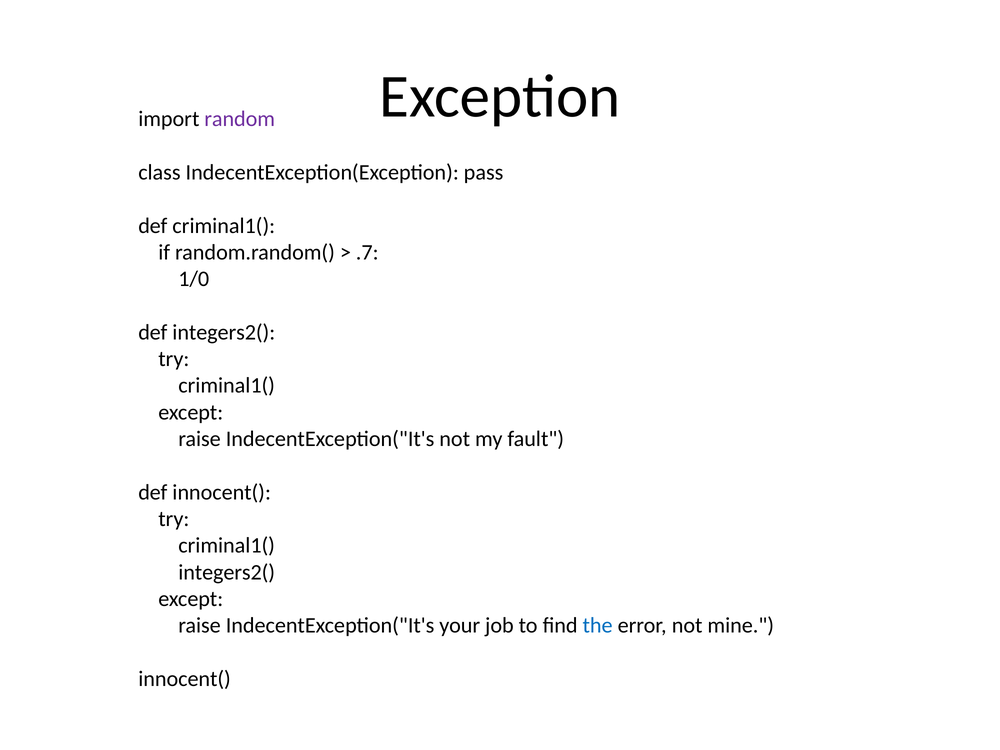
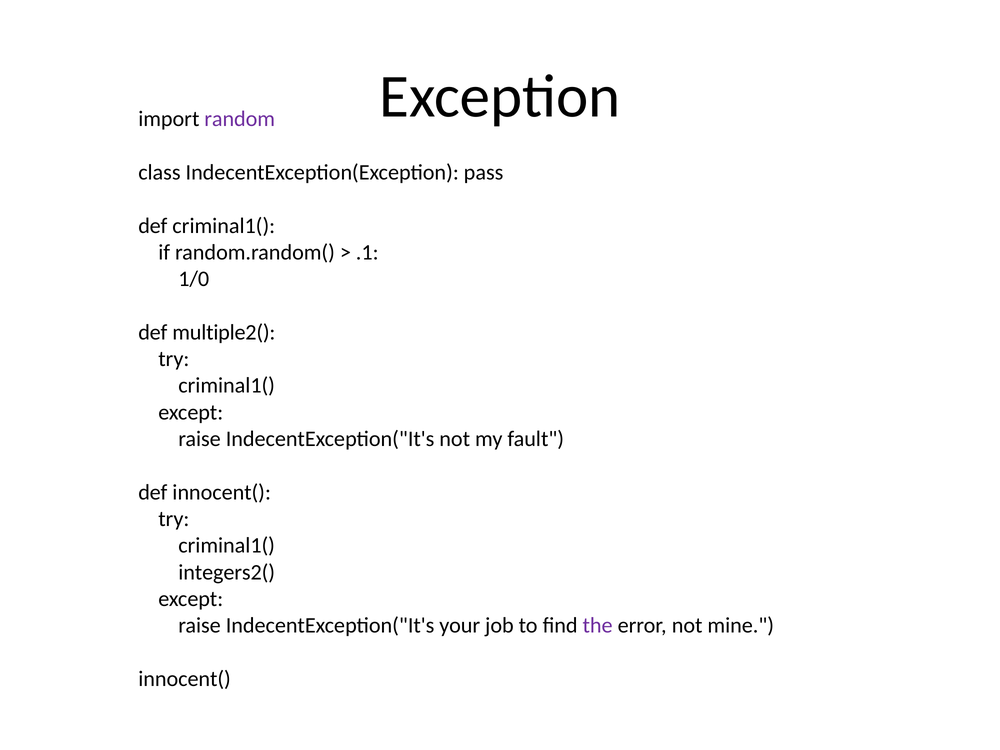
.7: .7 -> .1
def integers2(: integers2( -> multiple2(
the colour: blue -> purple
